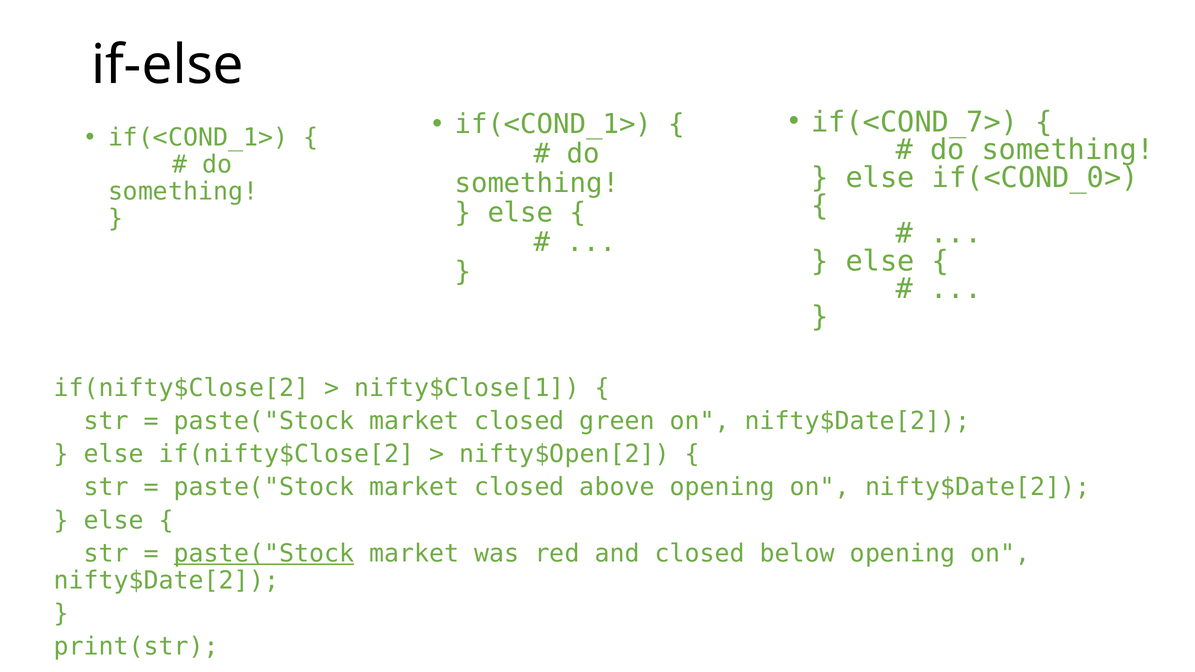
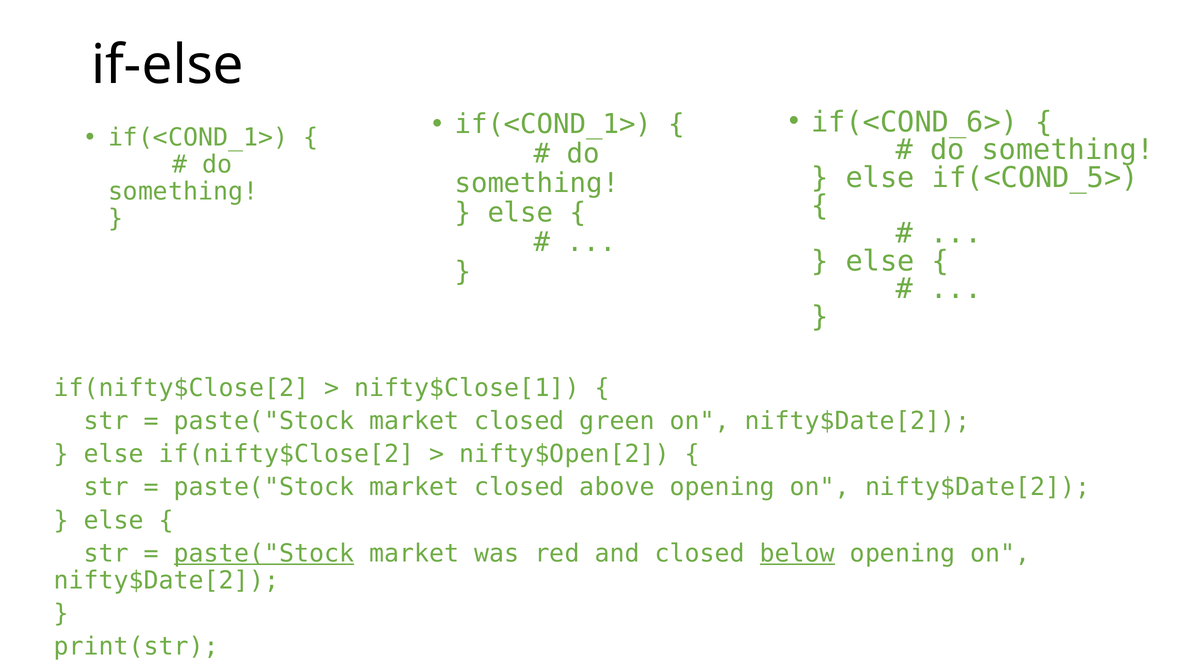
if(<COND_7>: if(<COND_7> -> if(<COND_6>
if(<COND_0>: if(<COND_0> -> if(<COND_5>
below underline: none -> present
